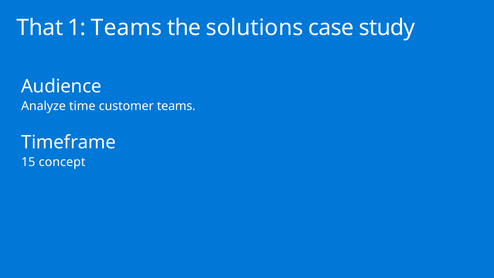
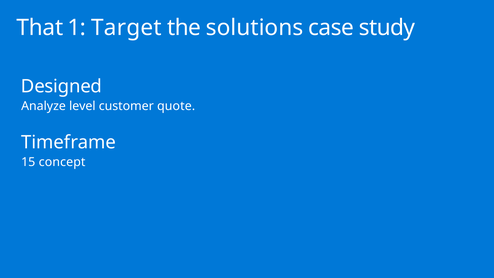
1 Teams: Teams -> Target
Audience: Audience -> Designed
time: time -> level
customer teams: teams -> quote
